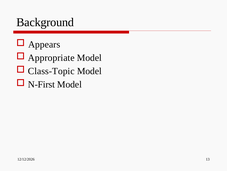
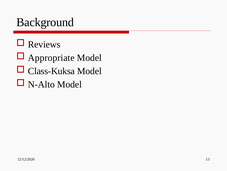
Appears: Appears -> Reviews
Class-Topic: Class-Topic -> Class-Kuksa
N-First: N-First -> N-Alto
